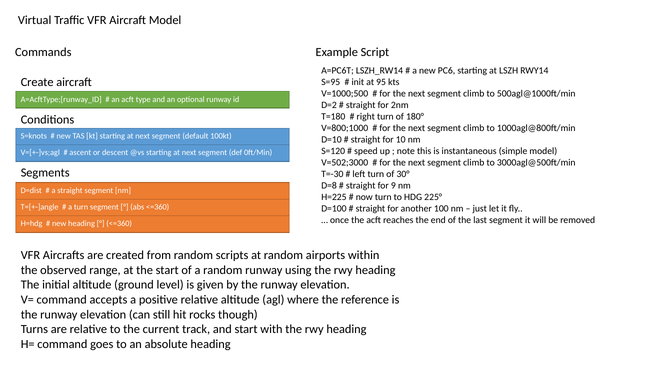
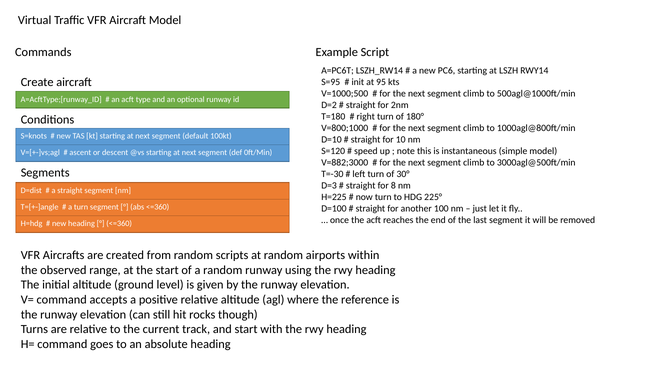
V=502;3000: V=502;3000 -> V=882;3000
D=8: D=8 -> D=3
9: 9 -> 8
